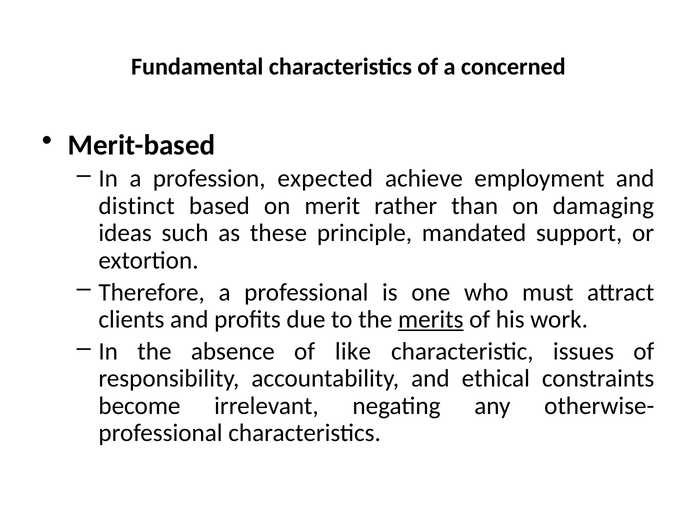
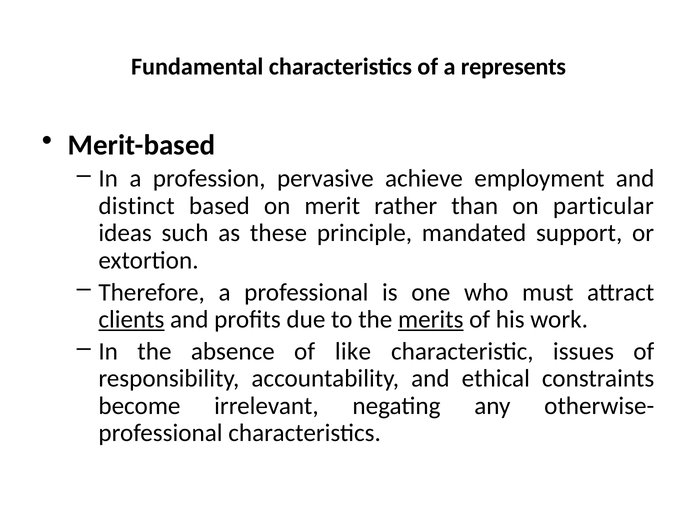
concerned: concerned -> represents
expected: expected -> pervasive
damaging: damaging -> particular
clients underline: none -> present
